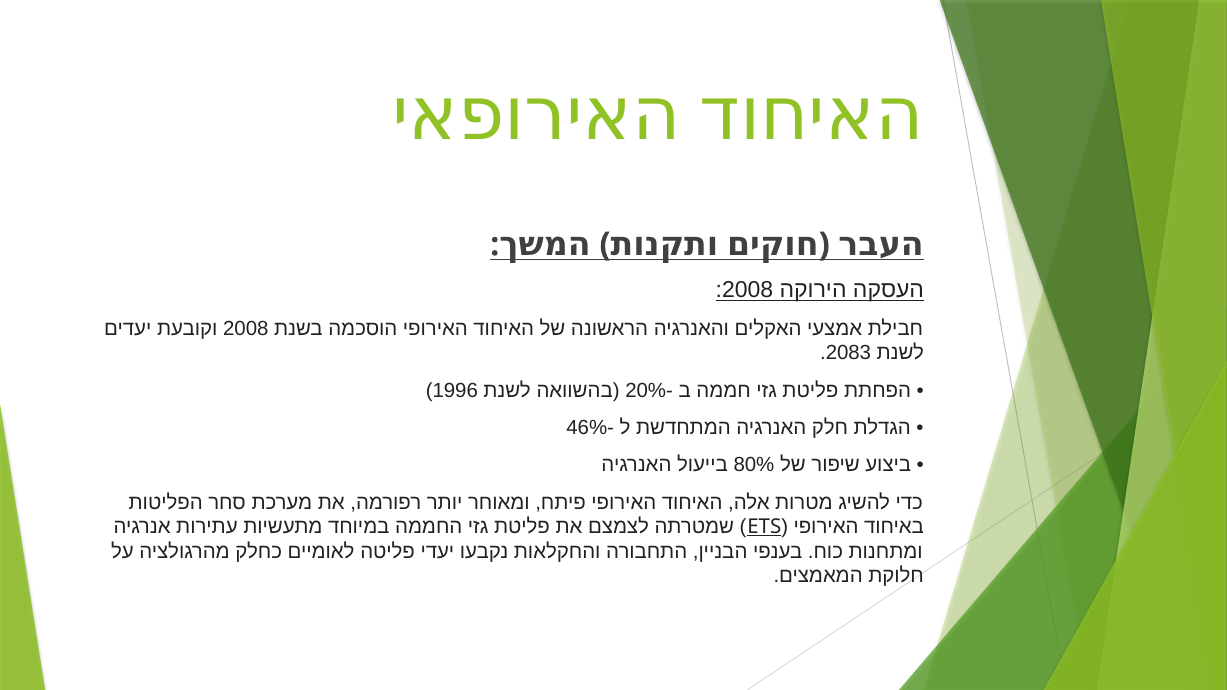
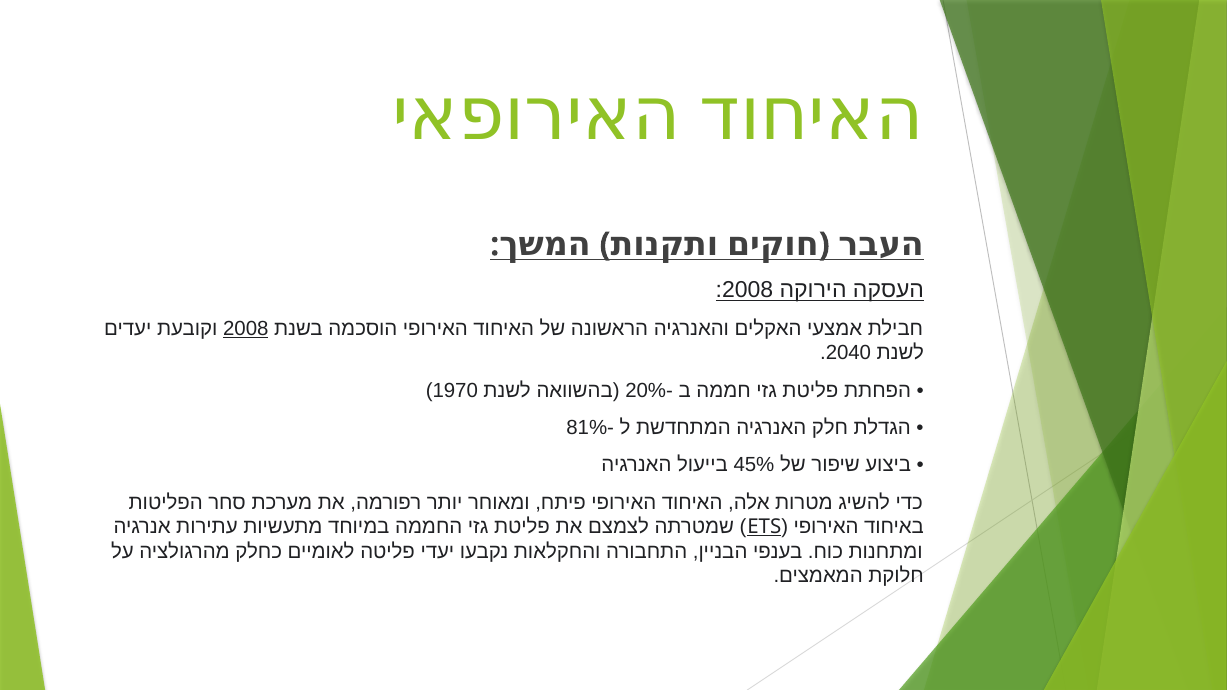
2008 at (246, 329) underline: none -> present
2083: 2083 -> 2040
1996: 1996 -> 1970
46%: 46% -> 81%
80%: 80% -> 45%
